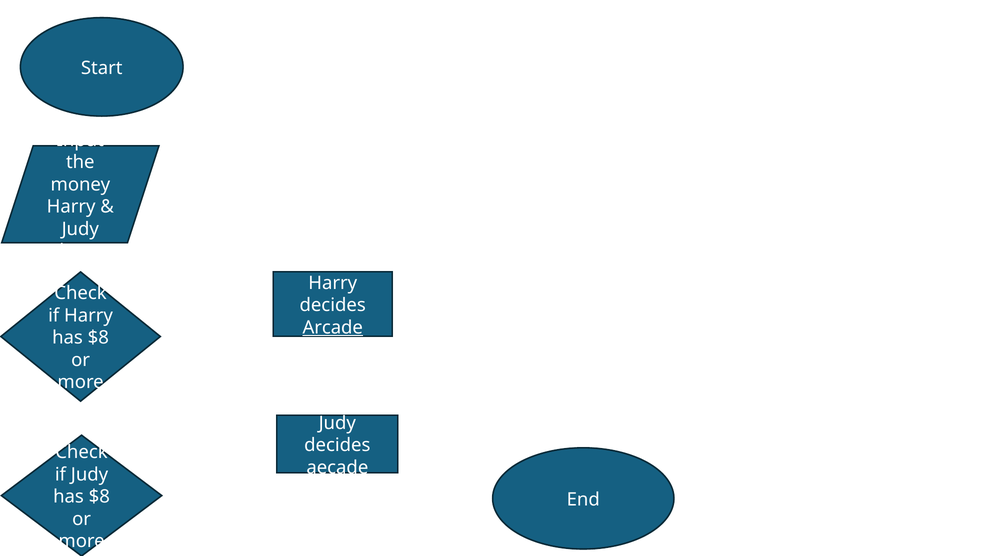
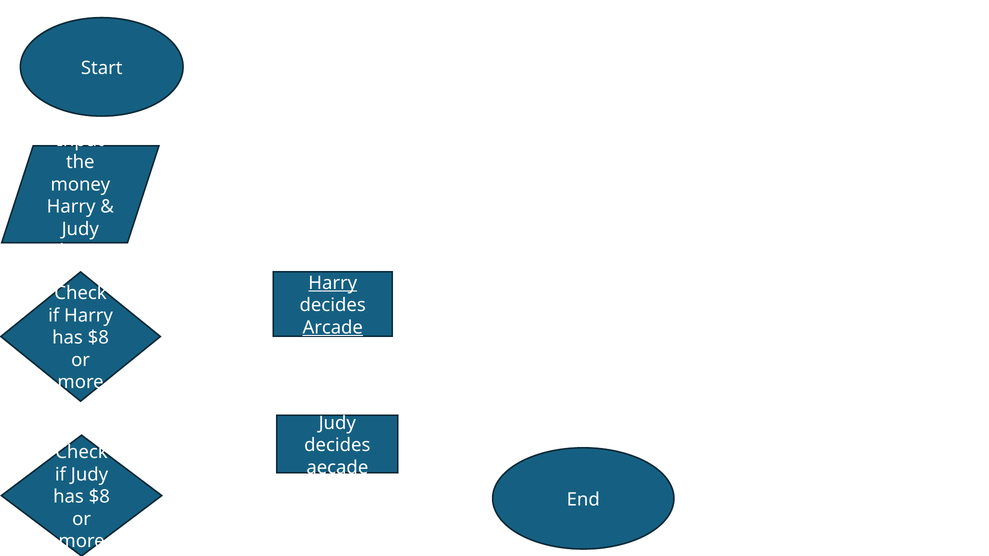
Harry at (333, 283) underline: none -> present
